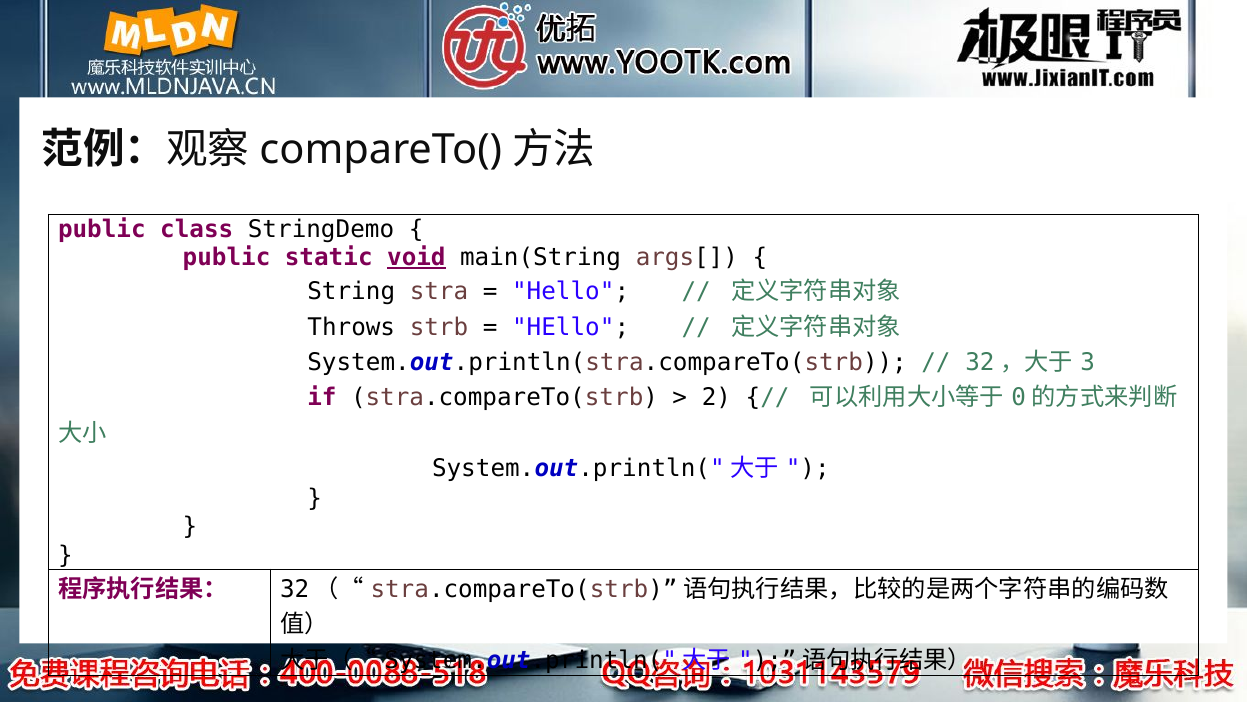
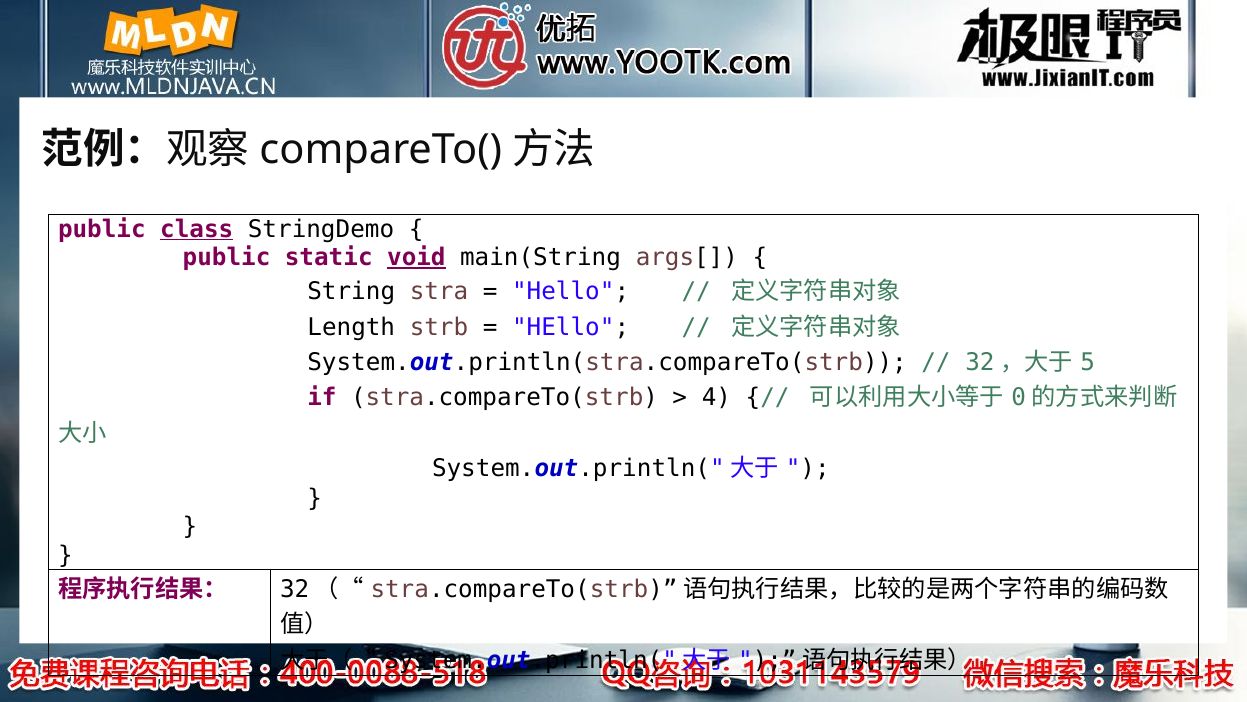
class underline: none -> present
Throws: Throws -> Length
3: 3 -> 5
2: 2 -> 4
